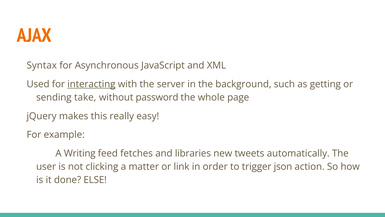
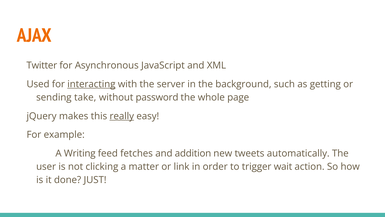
Syntax: Syntax -> Twitter
really underline: none -> present
libraries: libraries -> addition
json: json -> wait
ELSE: ELSE -> JUST
